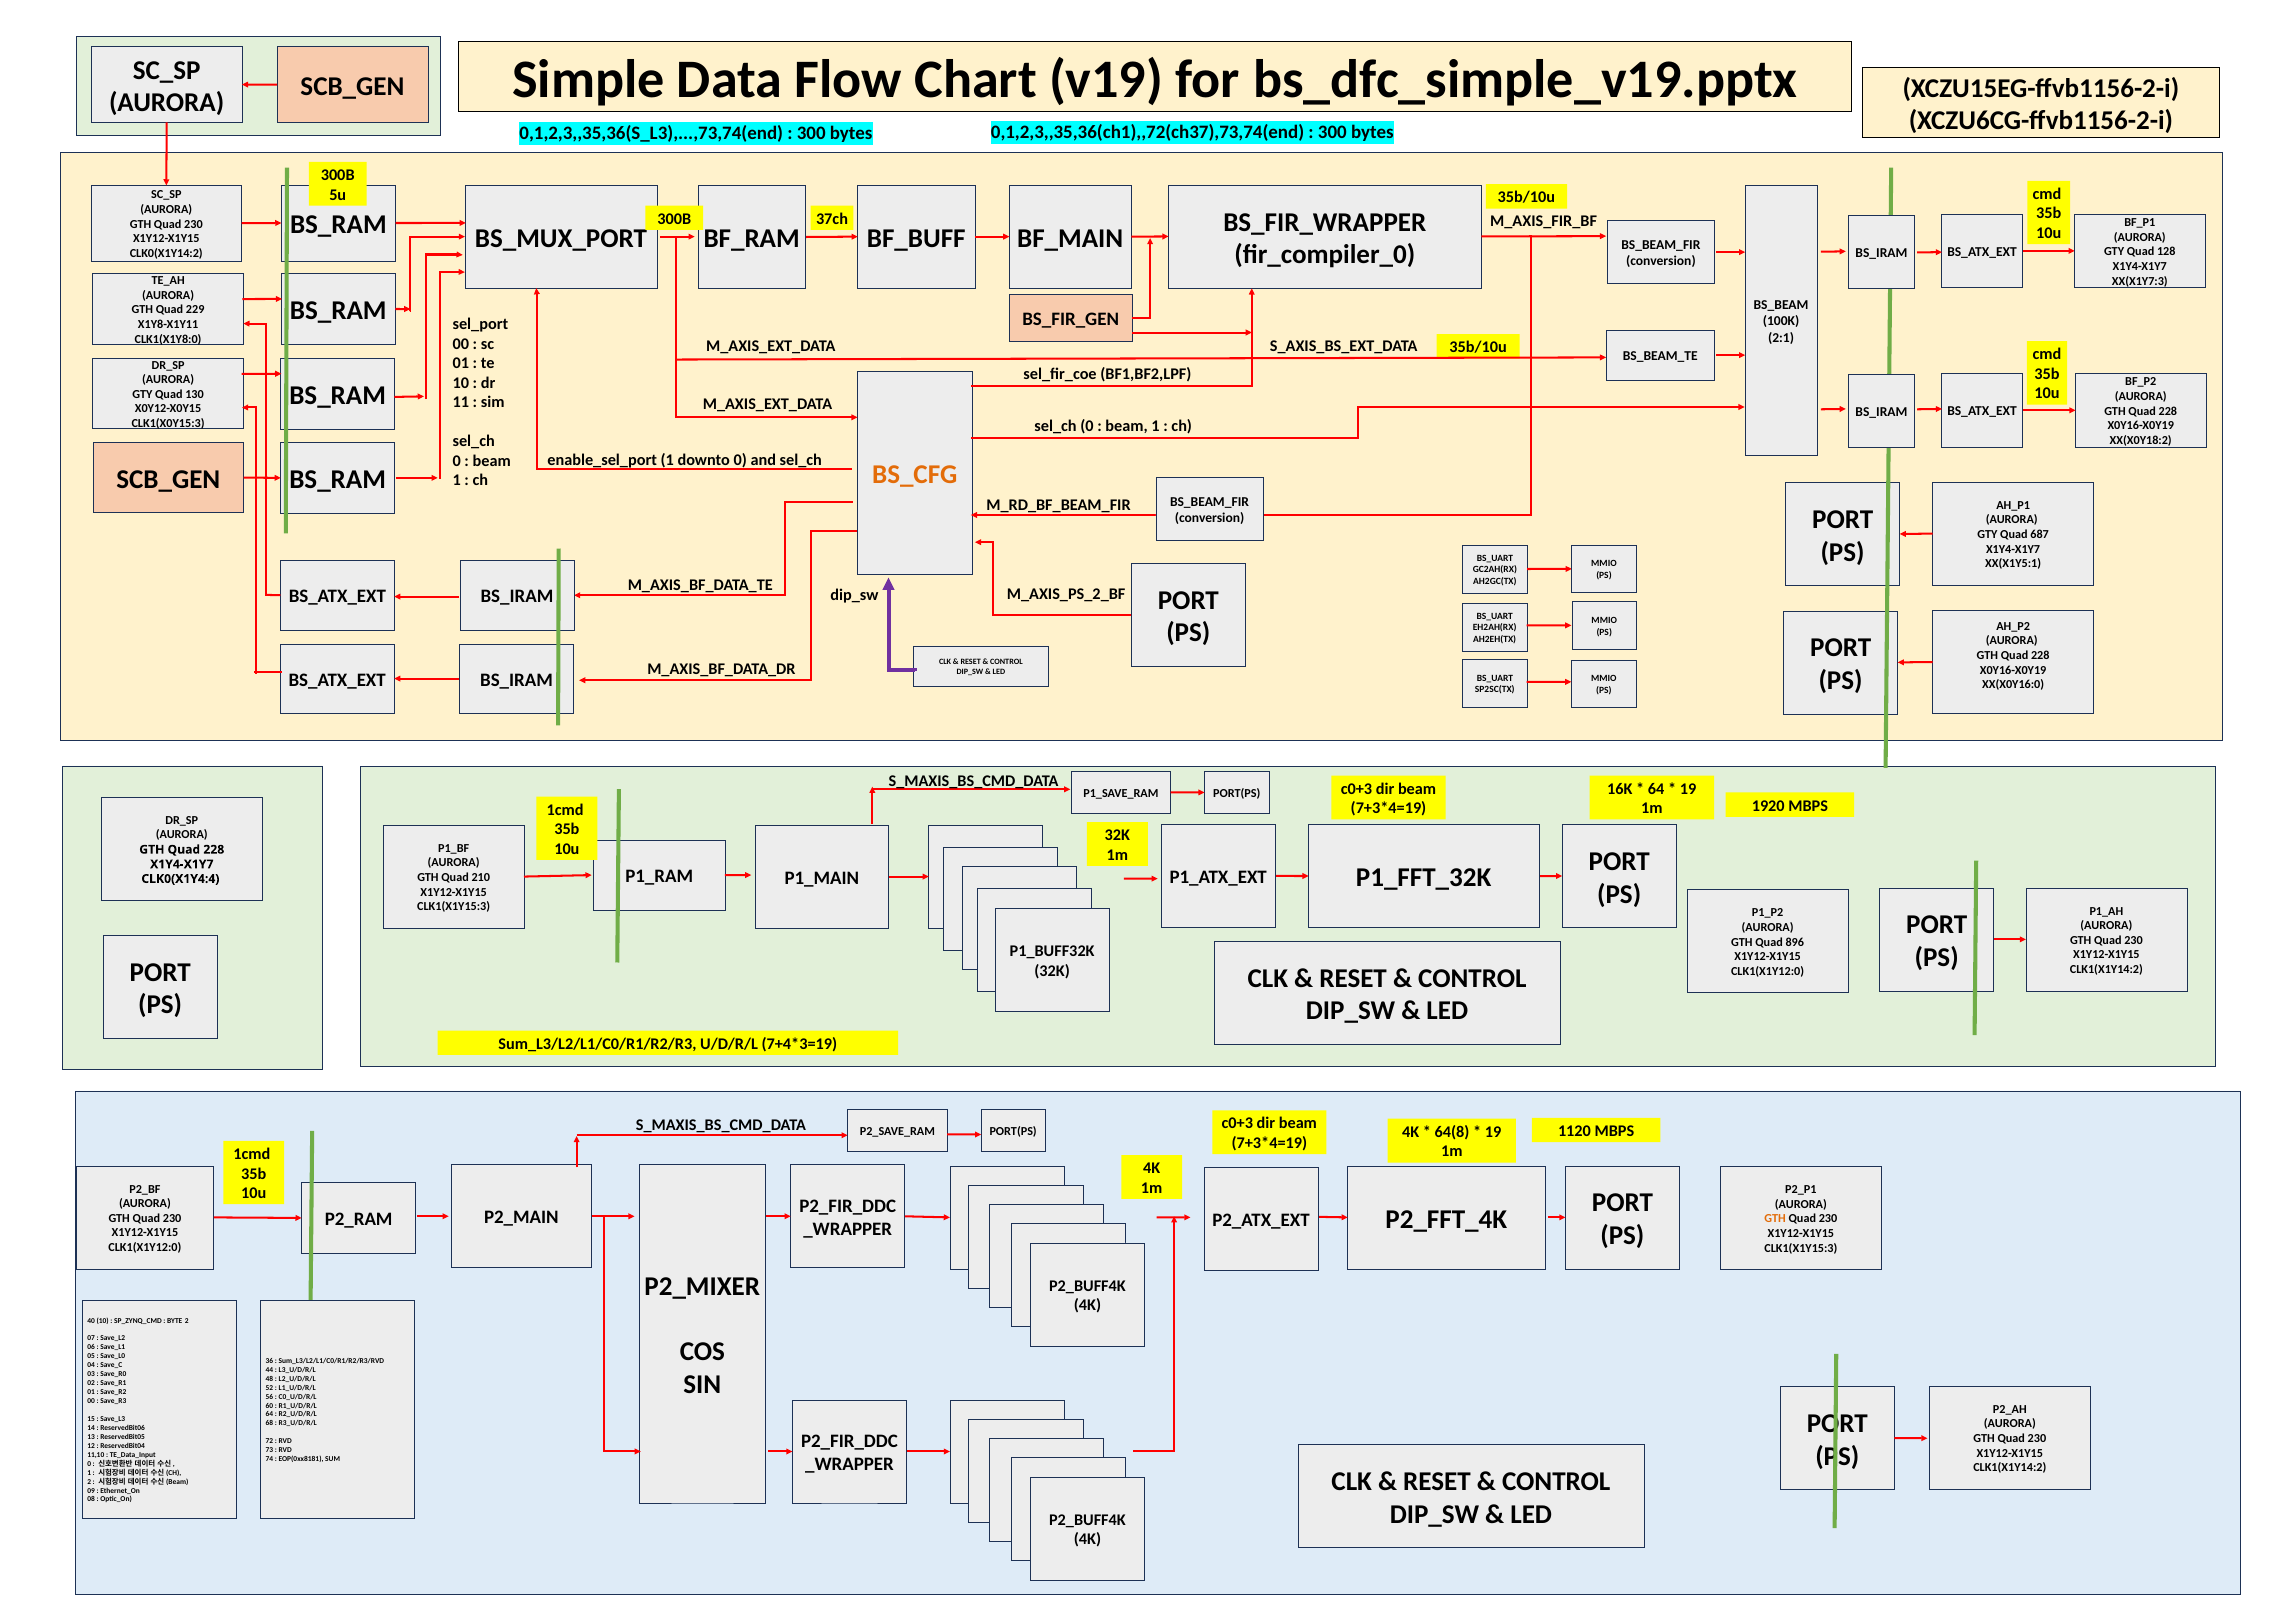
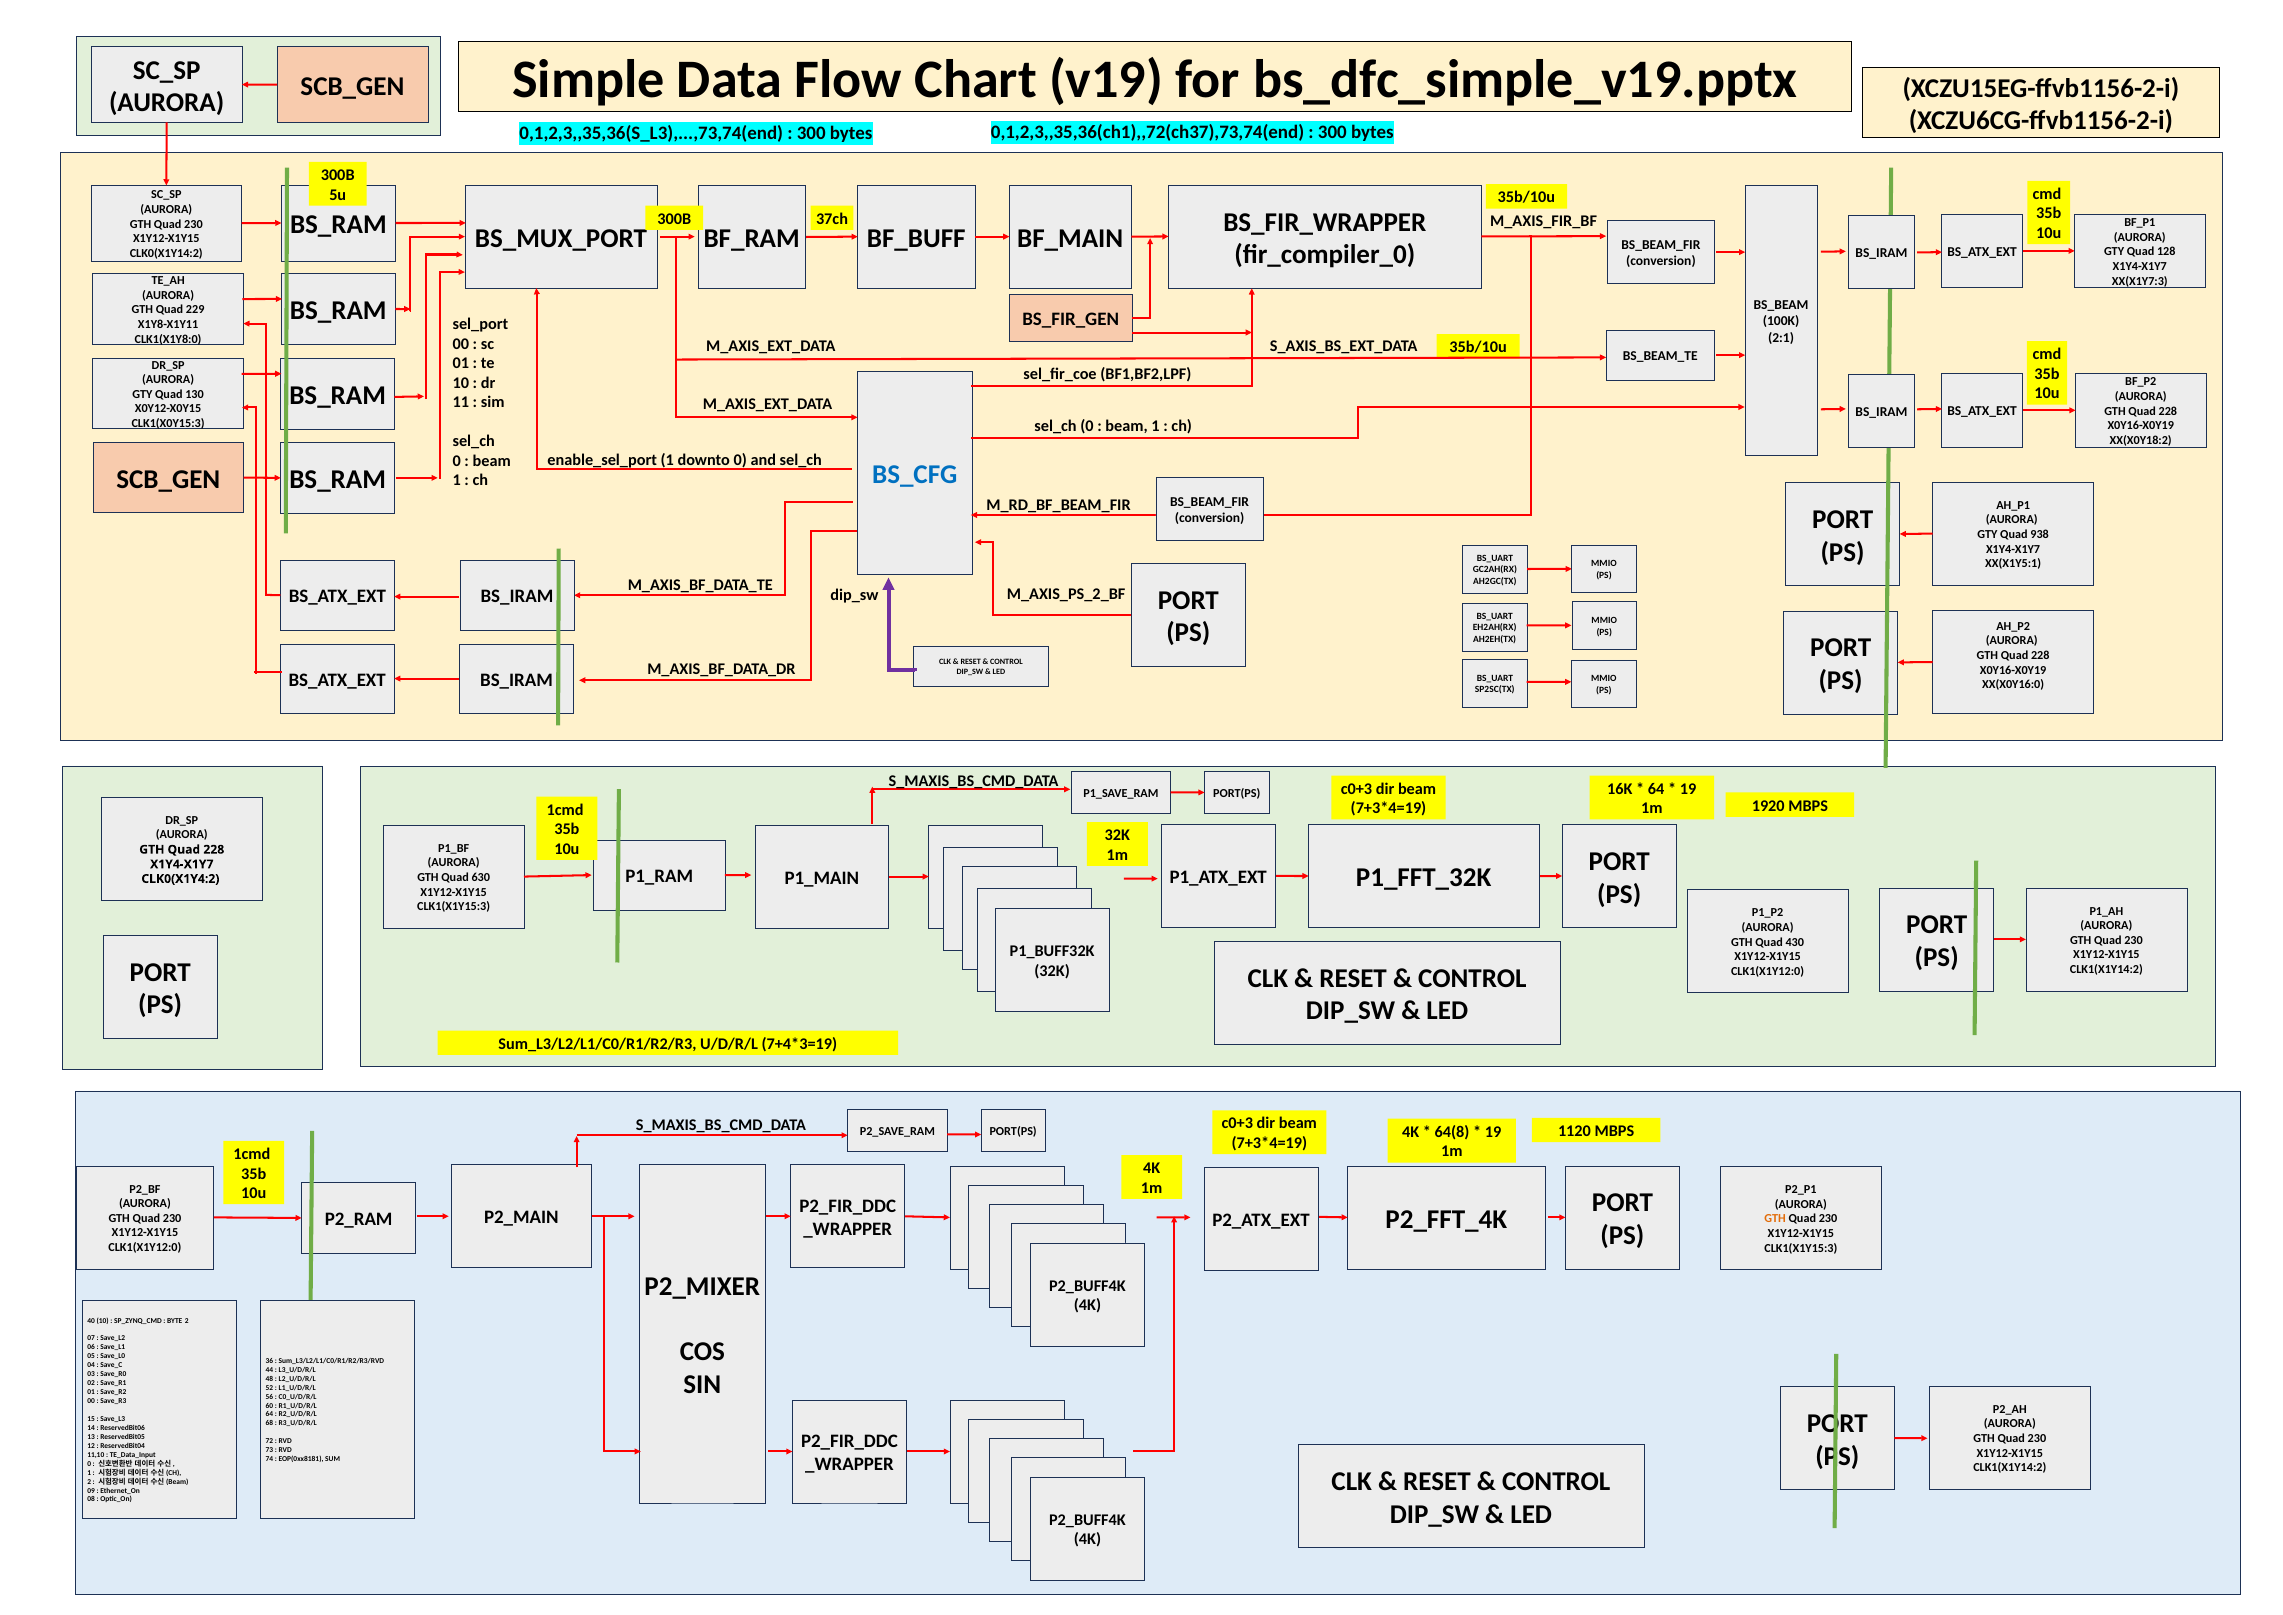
BS_CFG colour: orange -> blue
687: 687 -> 938
210: 210 -> 630
CLK0(X1Y4:4: CLK0(X1Y4:4 -> CLK0(X1Y4:2
896: 896 -> 430
